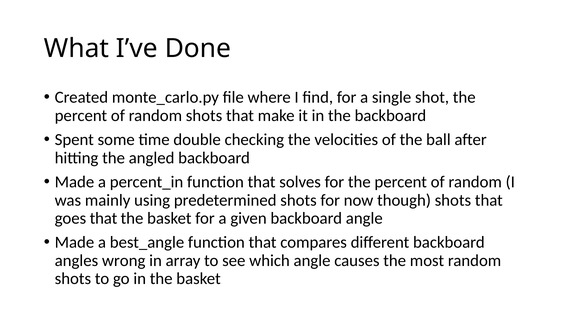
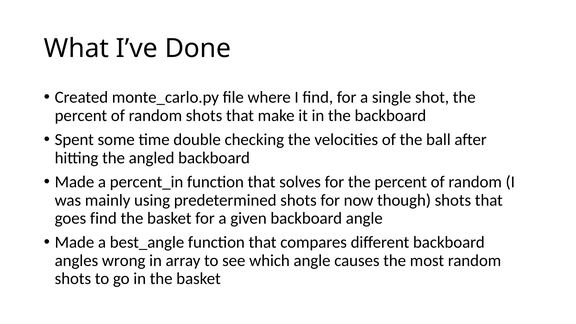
goes that: that -> find
